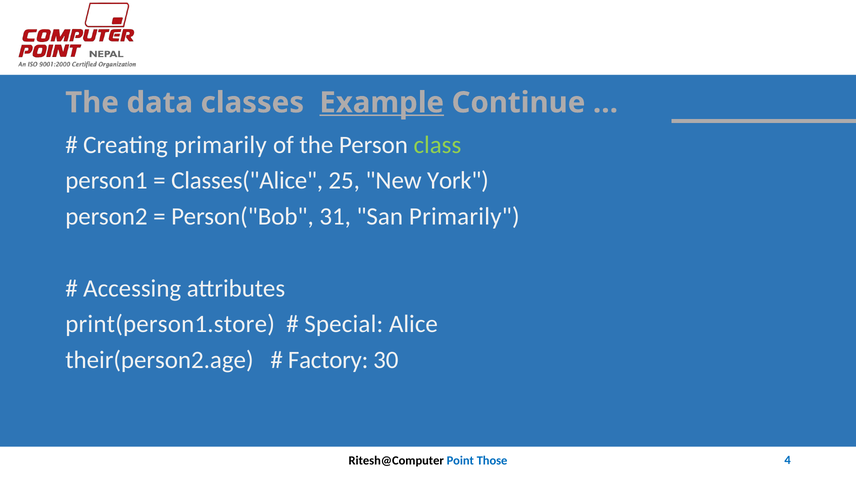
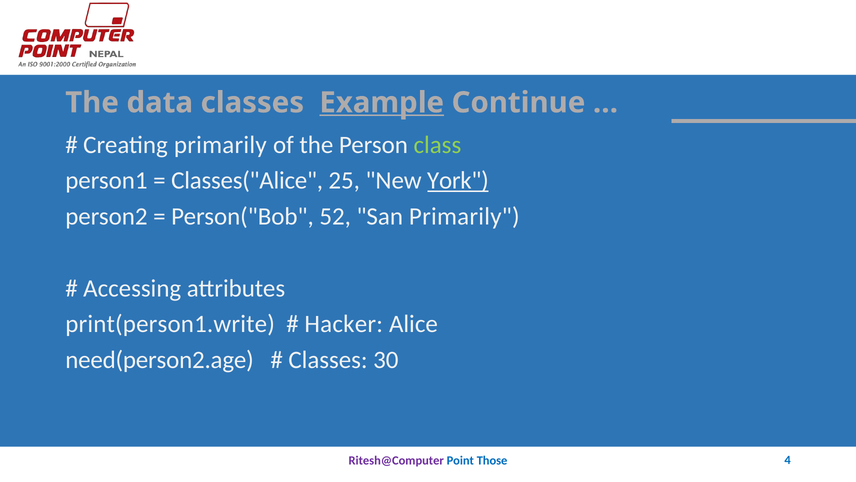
York underline: none -> present
31: 31 -> 52
print(person1.store: print(person1.store -> print(person1.write
Special: Special -> Hacker
their(person2.age: their(person2.age -> need(person2.age
Factory at (328, 360): Factory -> Classes
Ritesh@Computer colour: black -> purple
